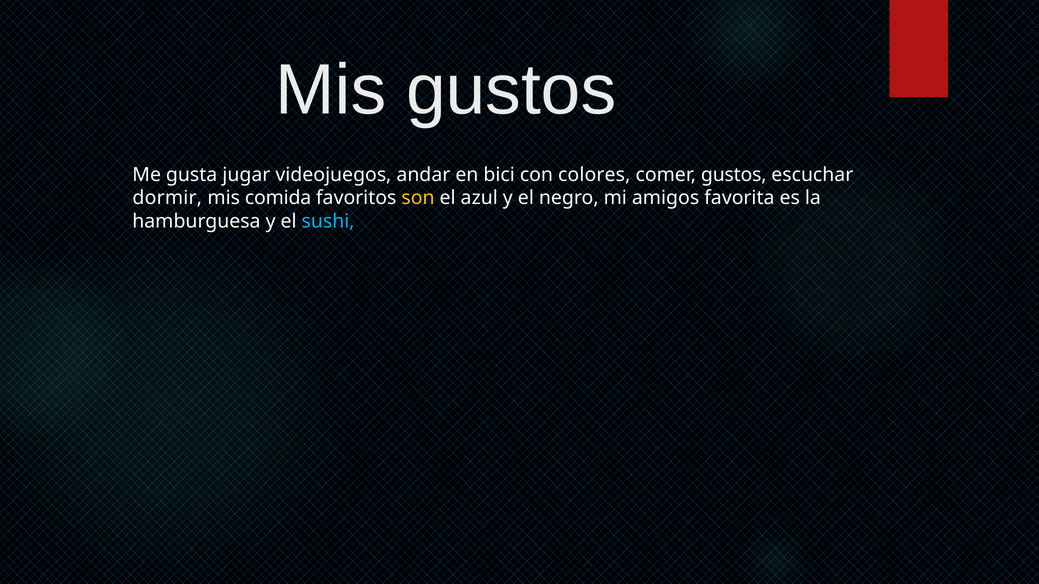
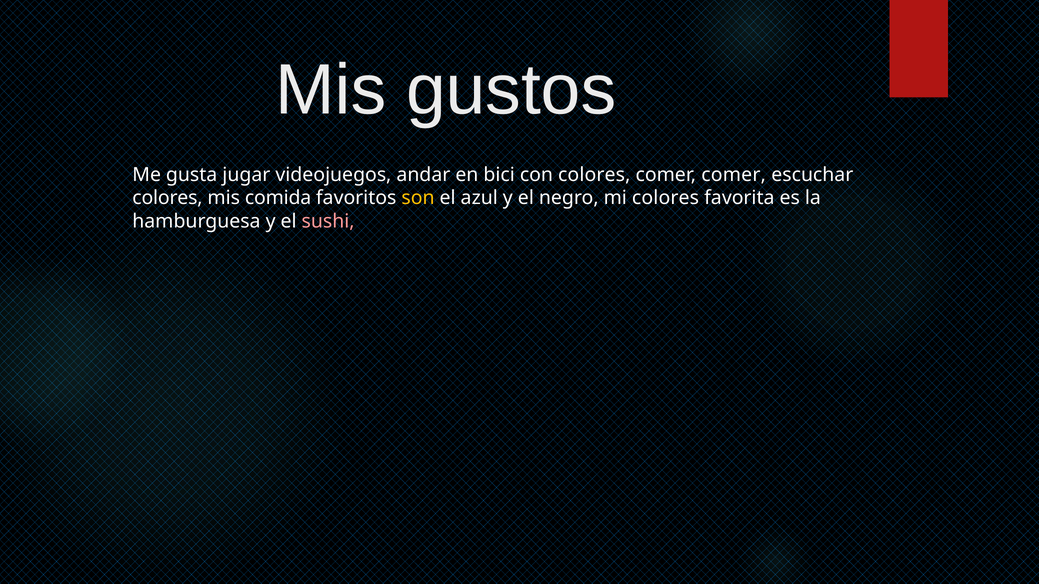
comer gustos: gustos -> comer
dormir at (167, 198): dormir -> colores
mi amigos: amigos -> colores
sushi colour: light blue -> pink
